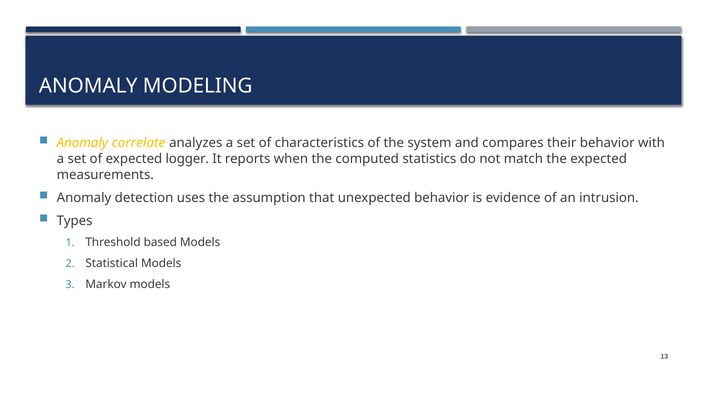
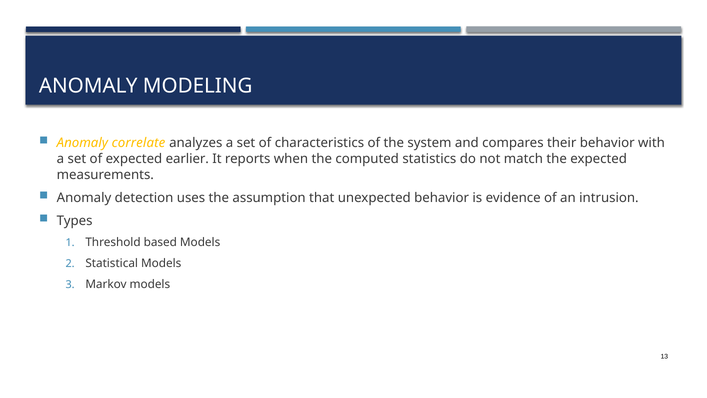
logger: logger -> earlier
